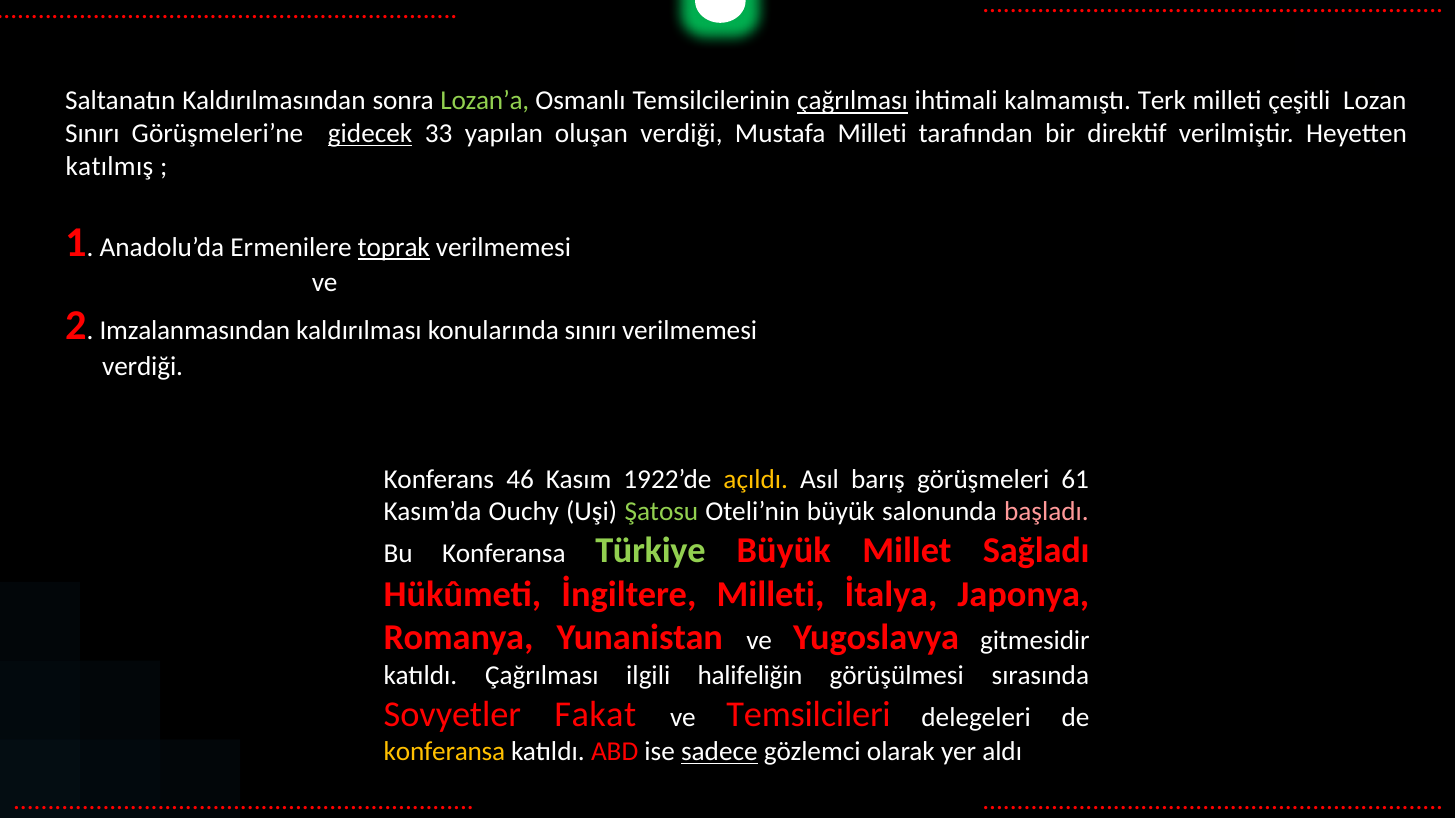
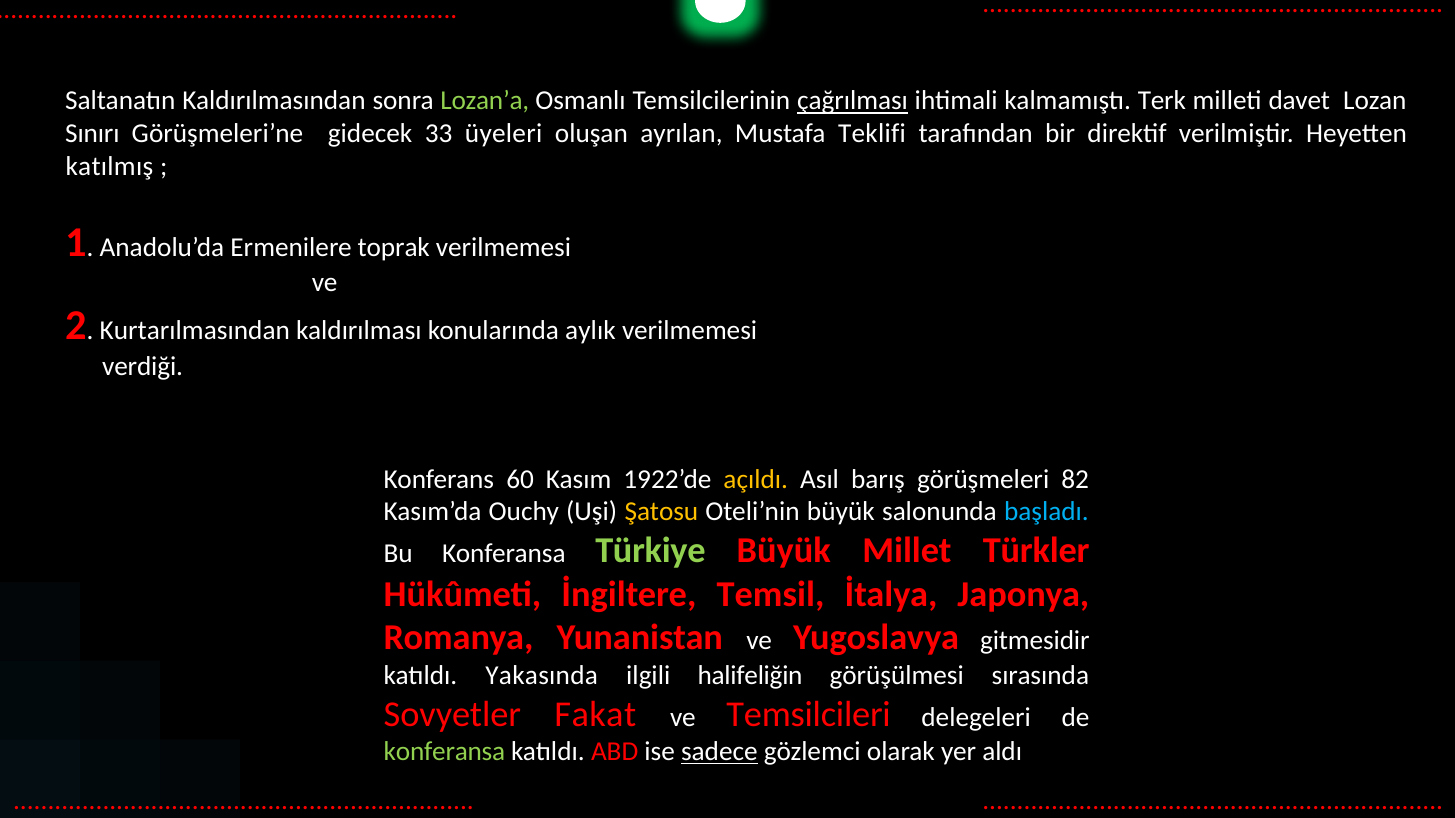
çeşitli: çeşitli -> davet
gidecek underline: present -> none
yapılan: yapılan -> üyeleri
oluşan verdiği: verdiği -> ayrılan
Mustafa Milleti: Milleti -> Teklifi
toprak underline: present -> none
Imzalanmasından: Imzalanmasından -> Kurtarılmasından
konularında sınırı: sınırı -> aylık
46: 46 -> 60
61: 61 -> 82
Şatosu colour: light green -> yellow
başladı colour: pink -> light blue
Sağladı: Sağladı -> Türkler
İngiltere Milleti: Milleti -> Temsil
katıldı Çağrılması: Çağrılması -> Yakasında
konferansa at (444, 752) colour: yellow -> light green
